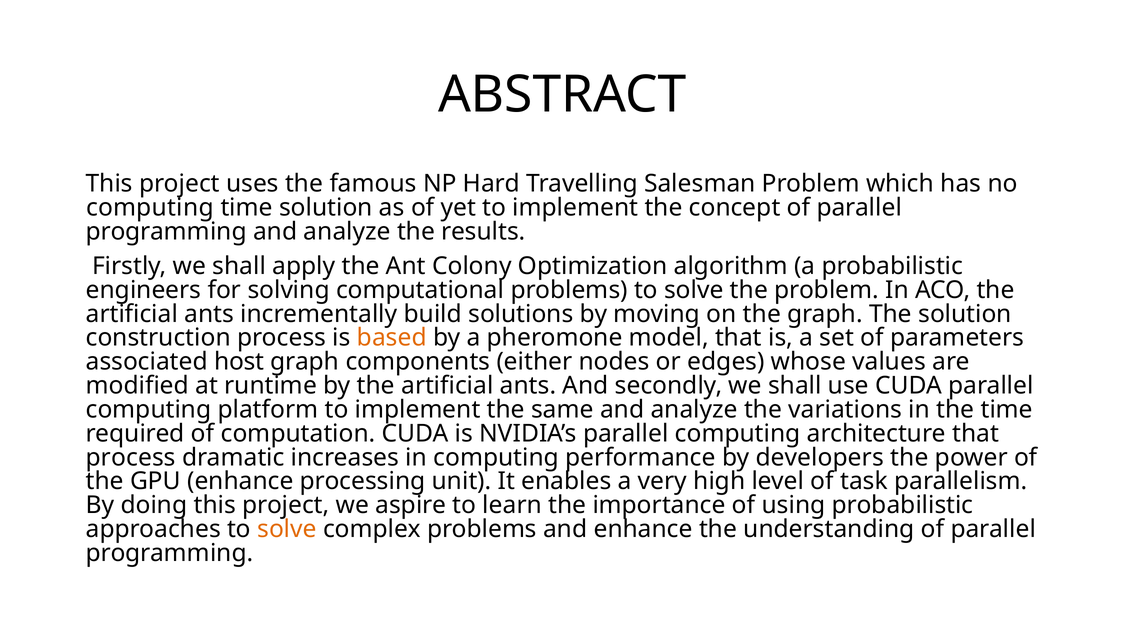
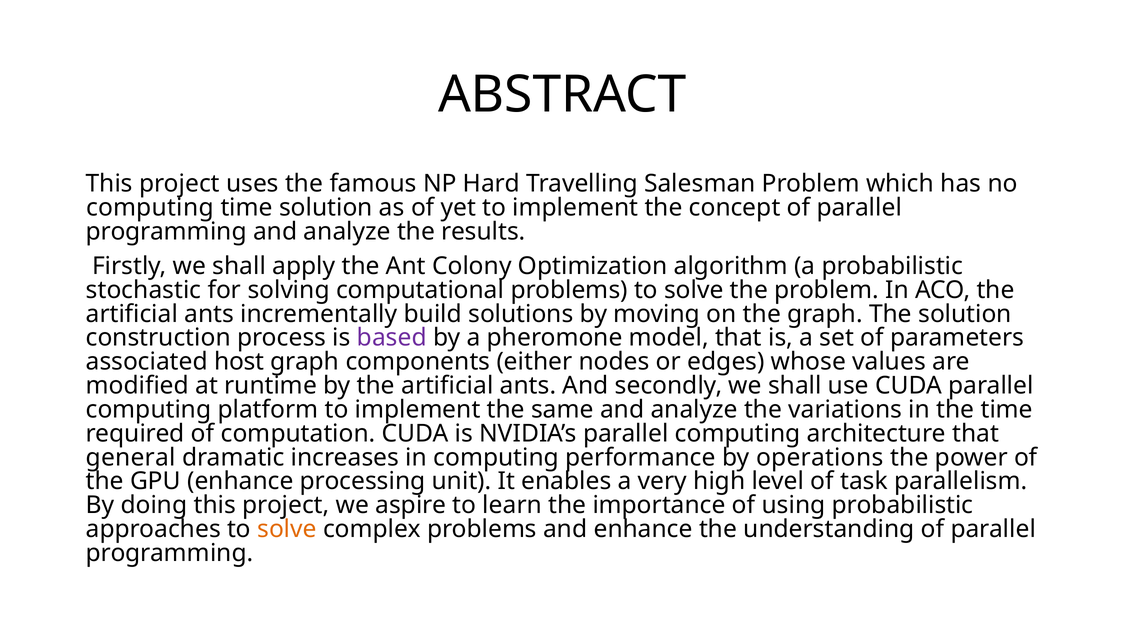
engineers: engineers -> stochastic
based colour: orange -> purple
process at (131, 457): process -> general
developers: developers -> operations
